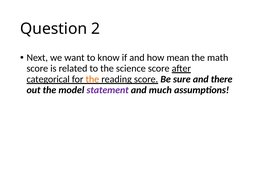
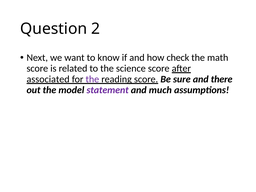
mean: mean -> check
categorical: categorical -> associated
the at (92, 79) colour: orange -> purple
